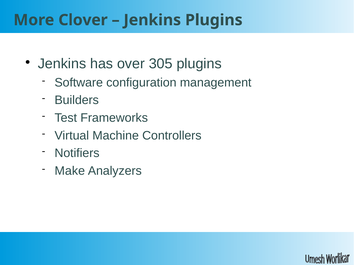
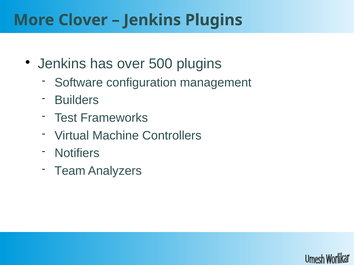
305: 305 -> 500
Make: Make -> Team
